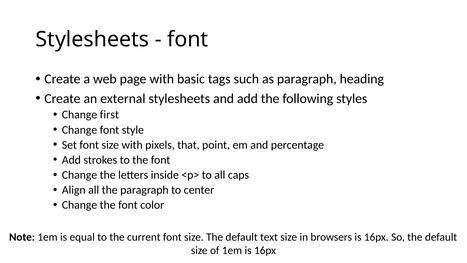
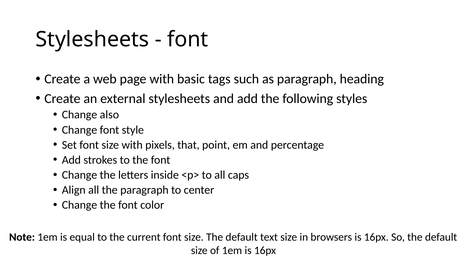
first: first -> also
